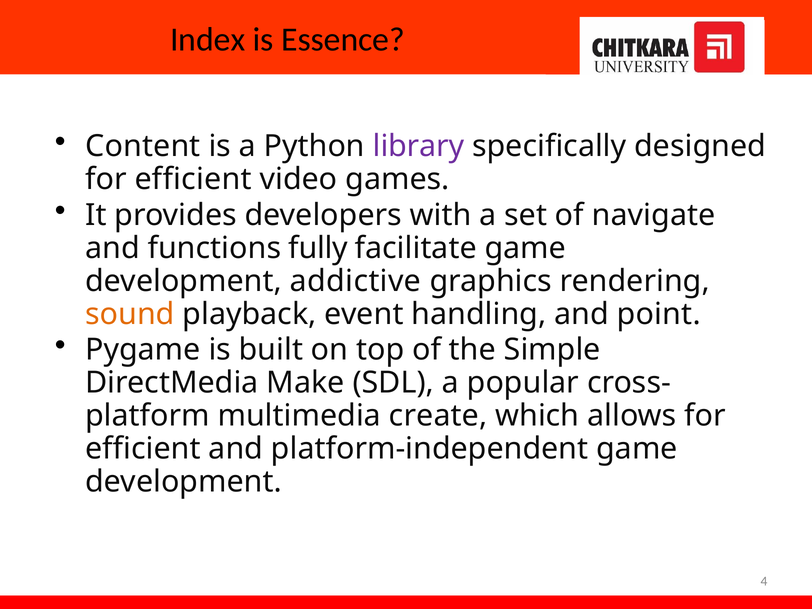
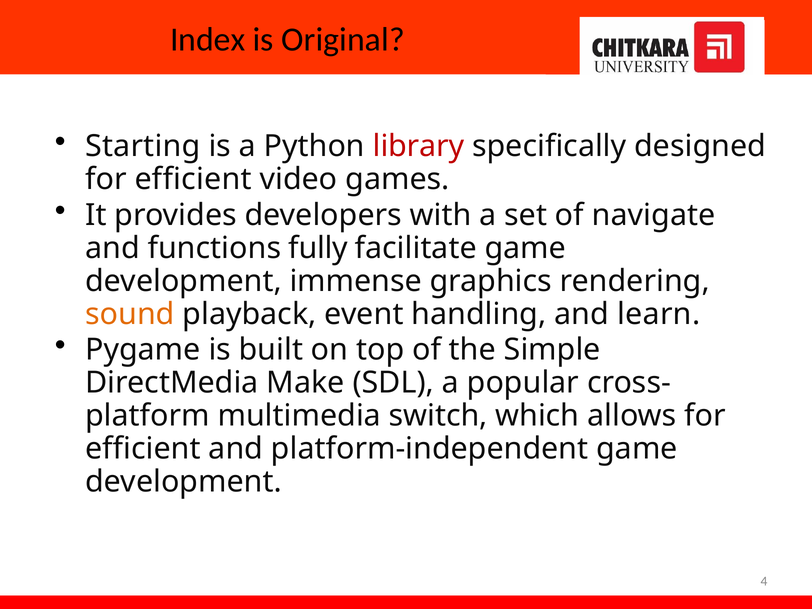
Essence: Essence -> Original
Content: Content -> Starting
library colour: purple -> red
addictive: addictive -> immense
point: point -> learn
create: create -> switch
